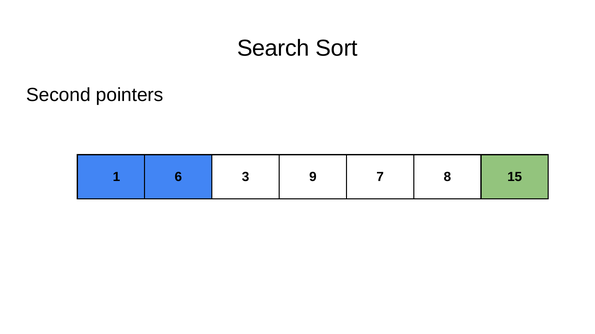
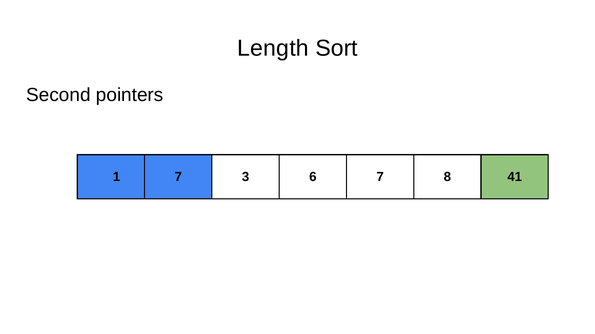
Search: Search -> Length
1 6: 6 -> 7
9: 9 -> 6
15: 15 -> 41
